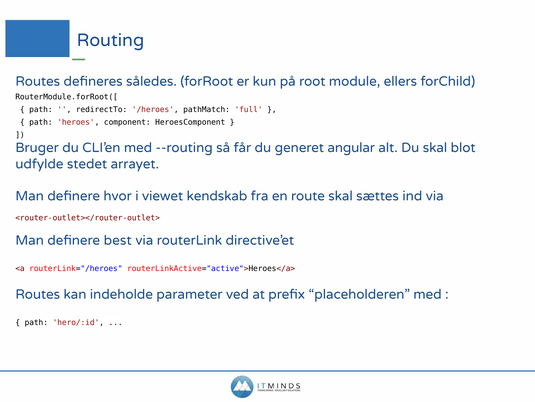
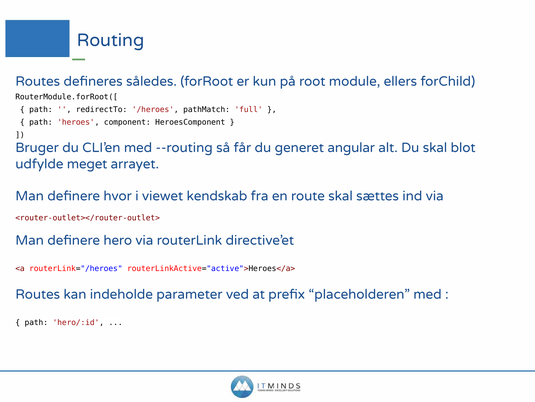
stedet: stedet -> meget
best: best -> hero
